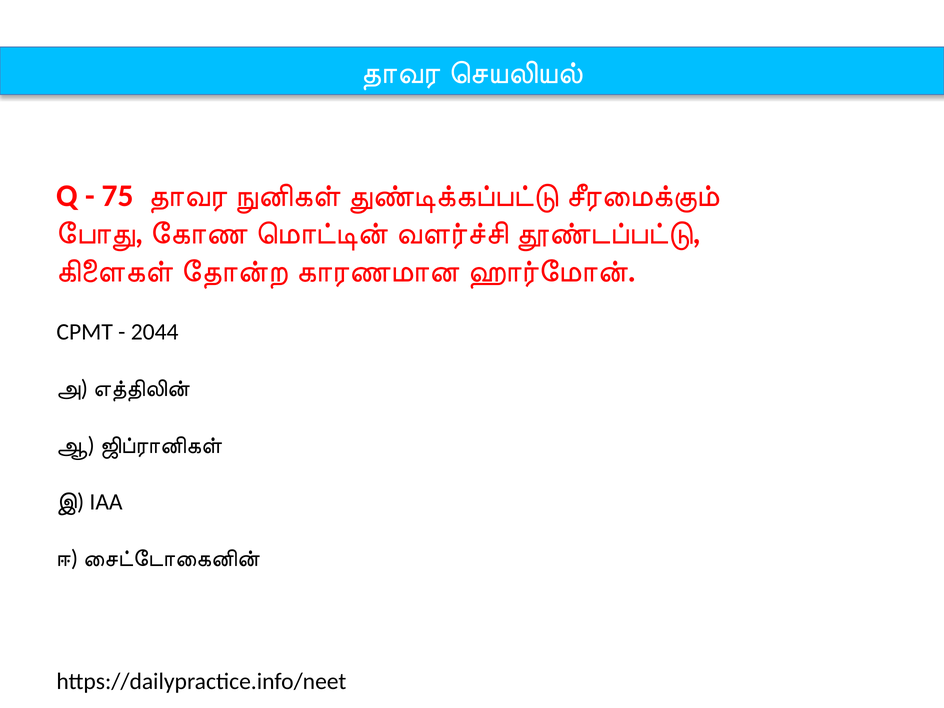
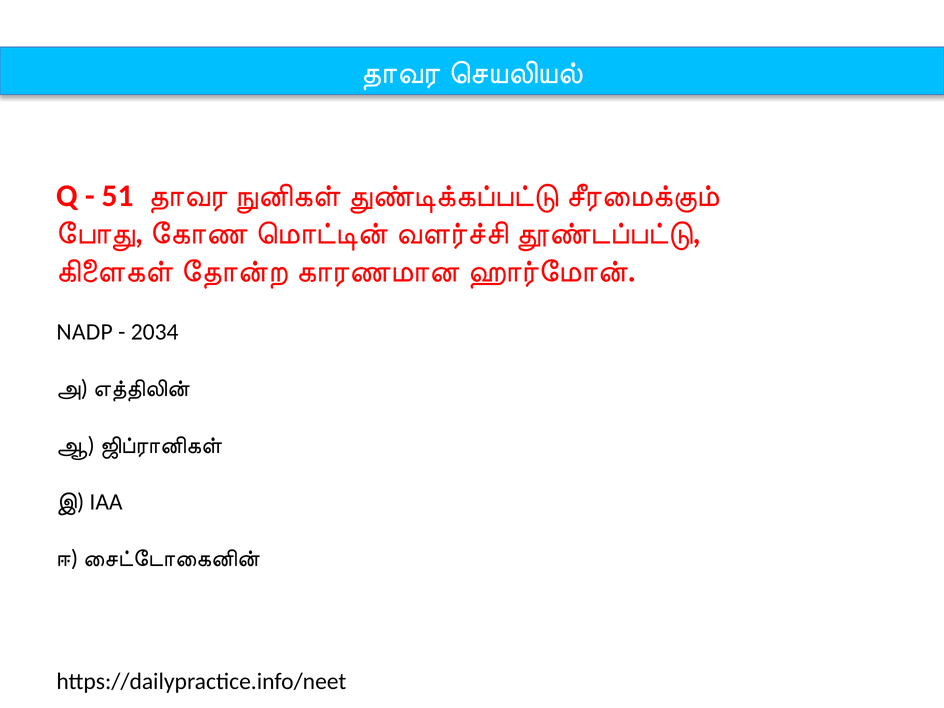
75: 75 -> 51
CPMT: CPMT -> NADP
2044: 2044 -> 2034
